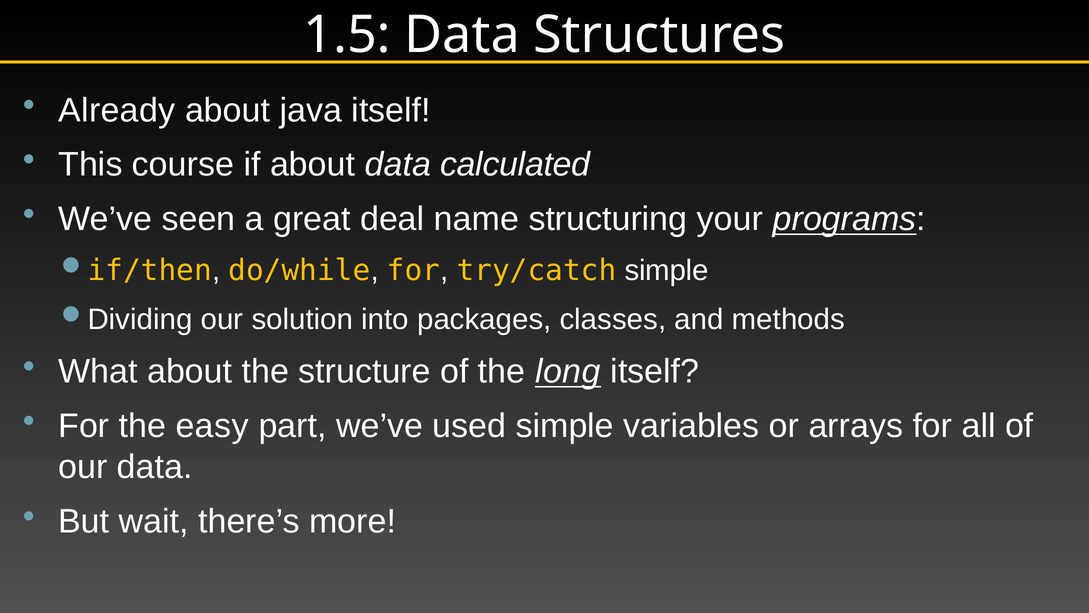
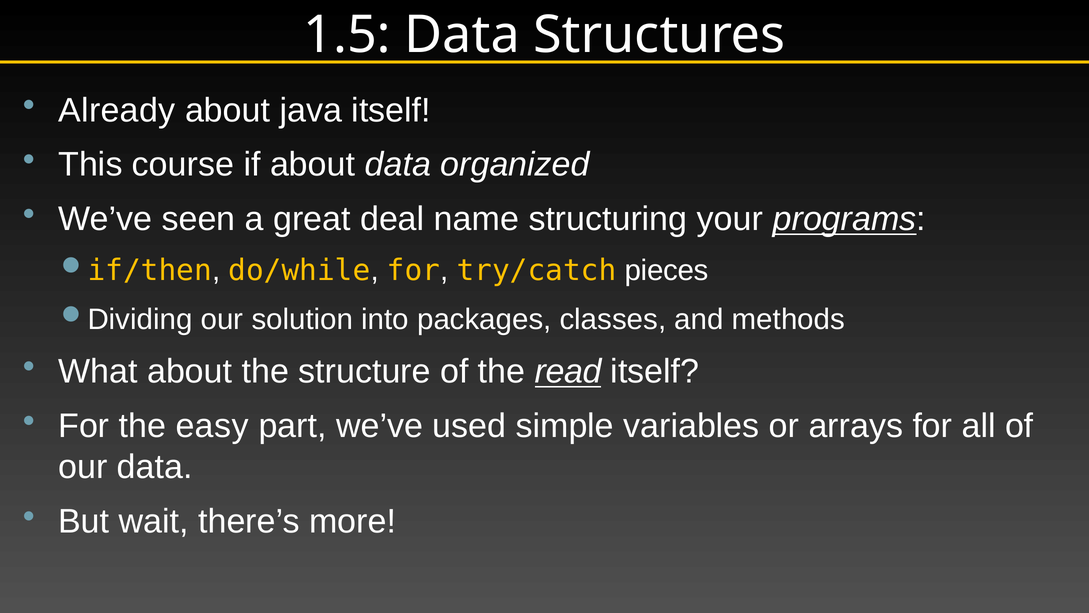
calculated: calculated -> organized
try/catch simple: simple -> pieces
long: long -> read
